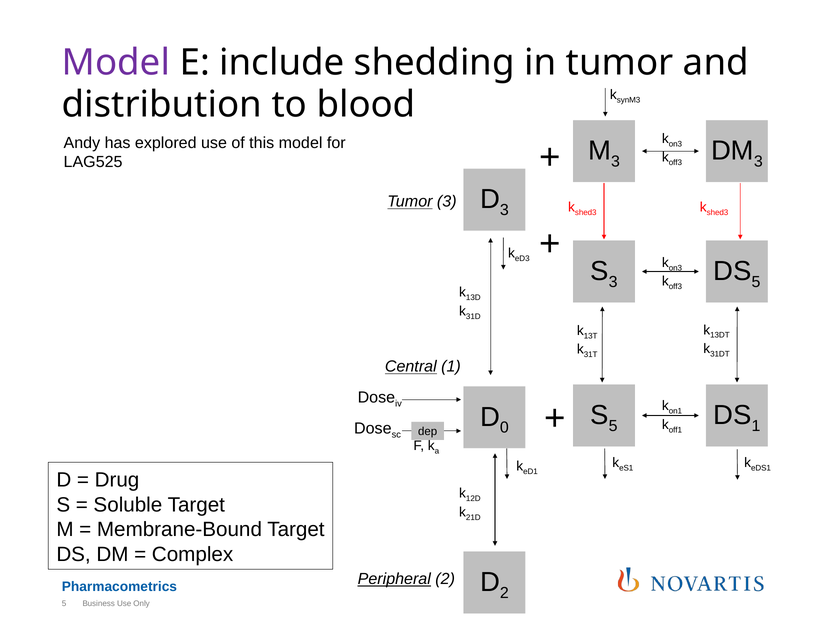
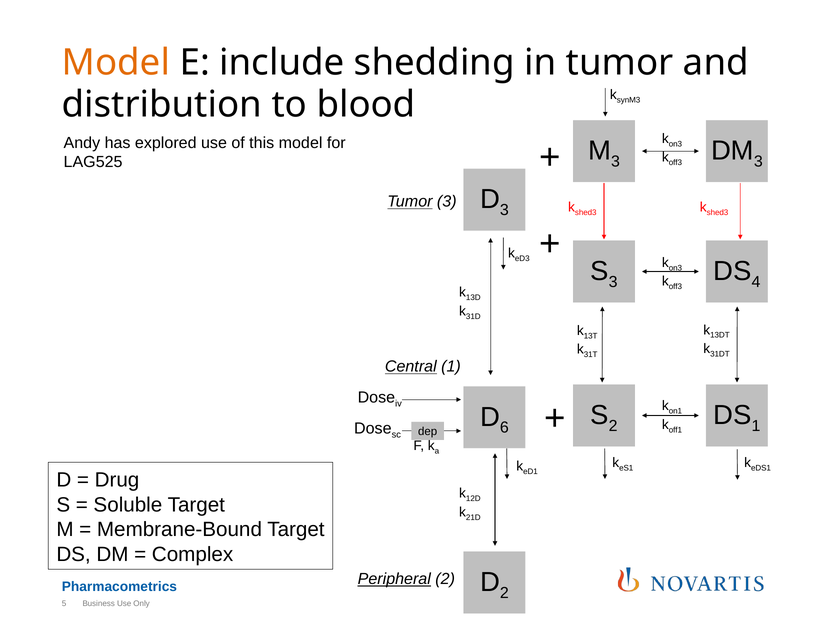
Model at (116, 63) colour: purple -> orange
DS 5: 5 -> 4
0: 0 -> 6
S 5: 5 -> 2
